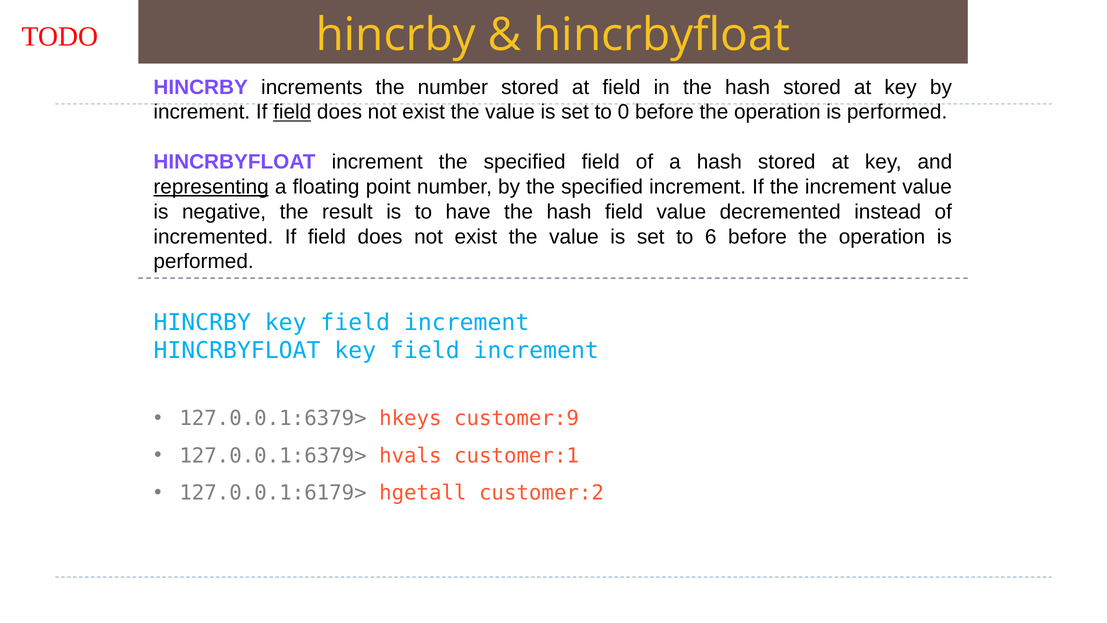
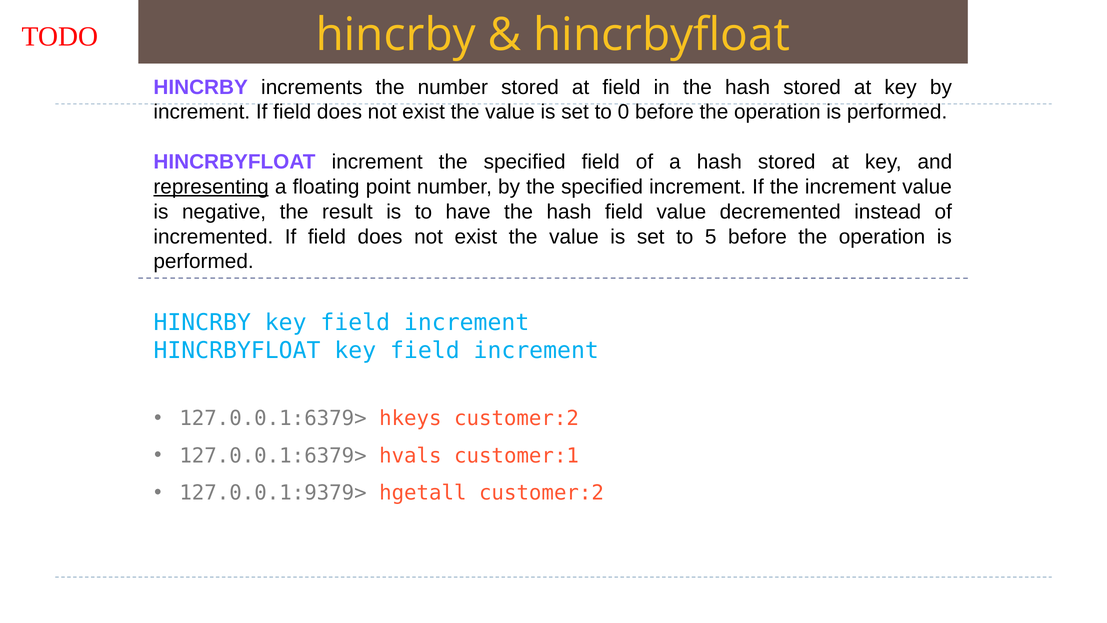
field at (292, 112) underline: present -> none
6: 6 -> 5
hkeys customer:9: customer:9 -> customer:2
127.0.0.1:6179>: 127.0.0.1:6179> -> 127.0.0.1:9379>
